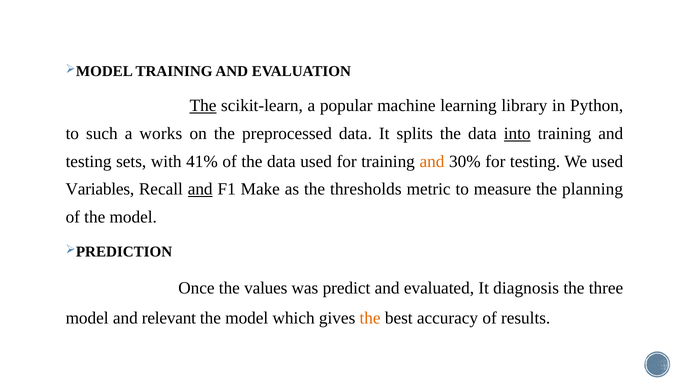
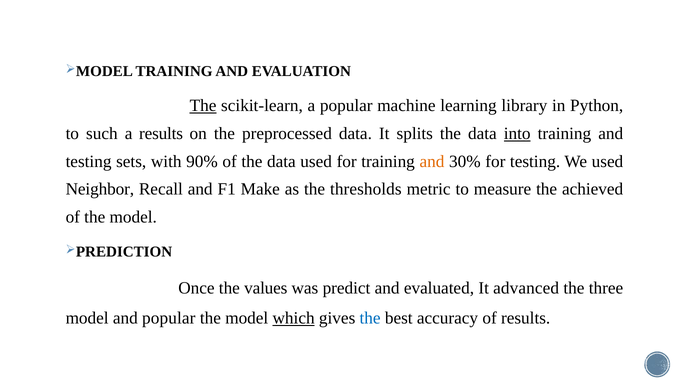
a works: works -> results
41%: 41% -> 90%
Variables: Variables -> Neighbor
and at (200, 189) underline: present -> none
planning: planning -> achieved
diagnosis: diagnosis -> advanced
and relevant: relevant -> popular
which underline: none -> present
the at (370, 318) colour: orange -> blue
